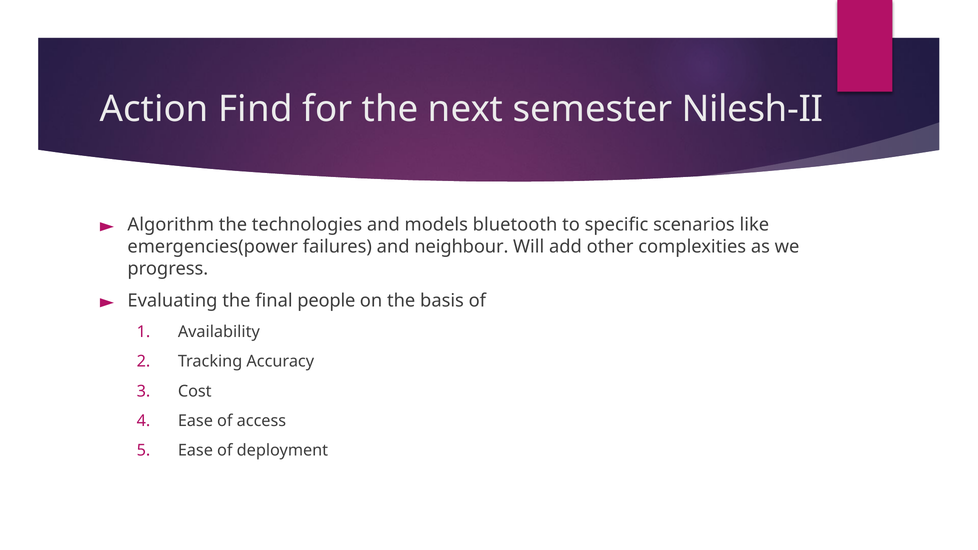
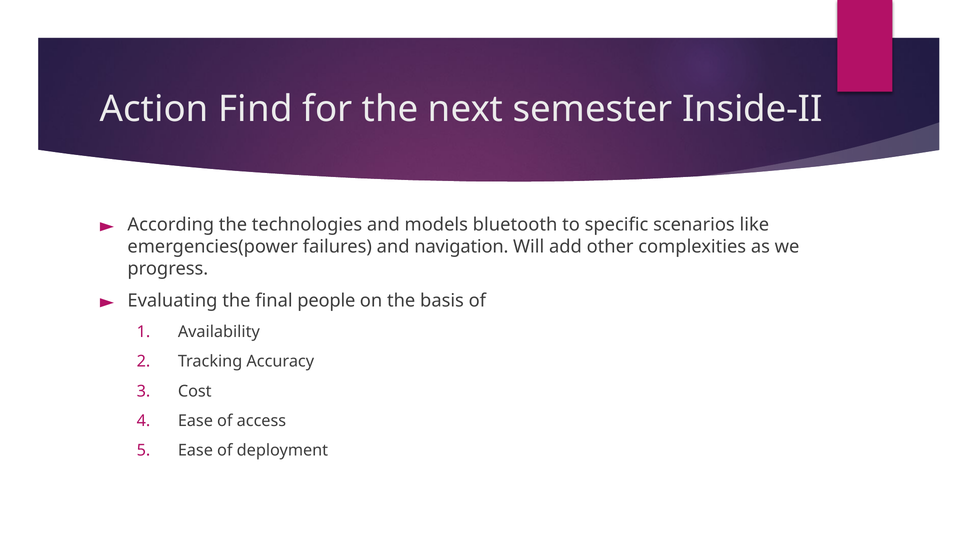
Nilesh-II: Nilesh-II -> Inside-II
Algorithm: Algorithm -> According
neighbour: neighbour -> navigation
